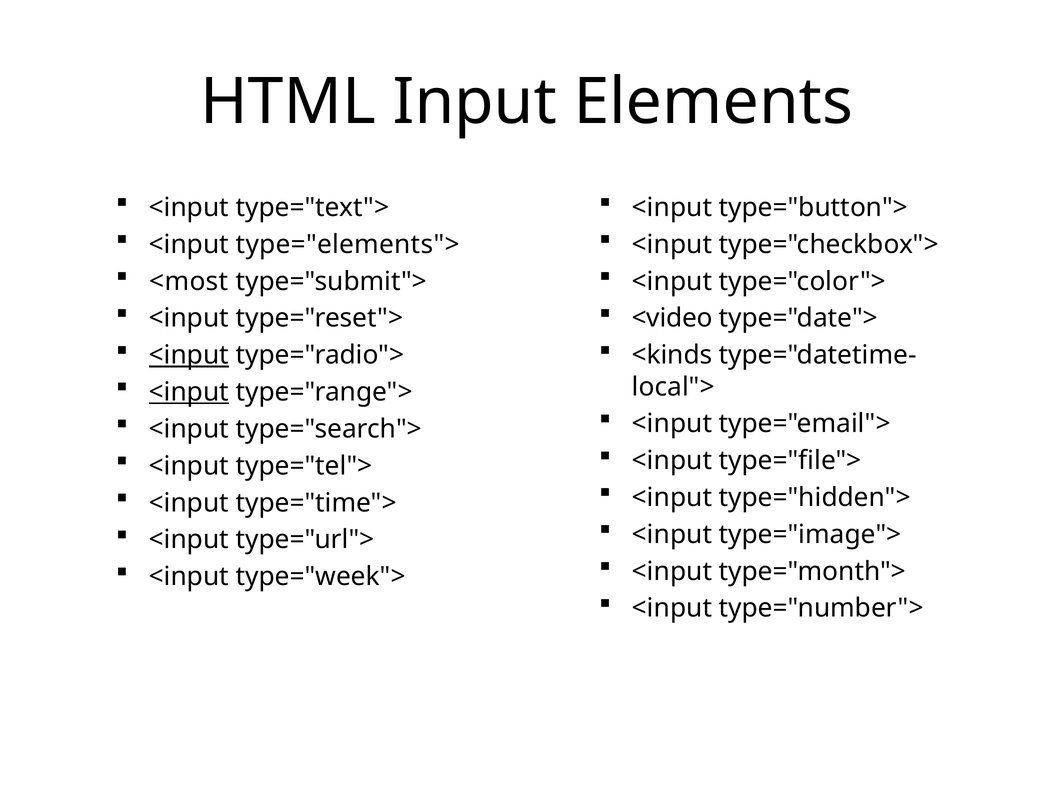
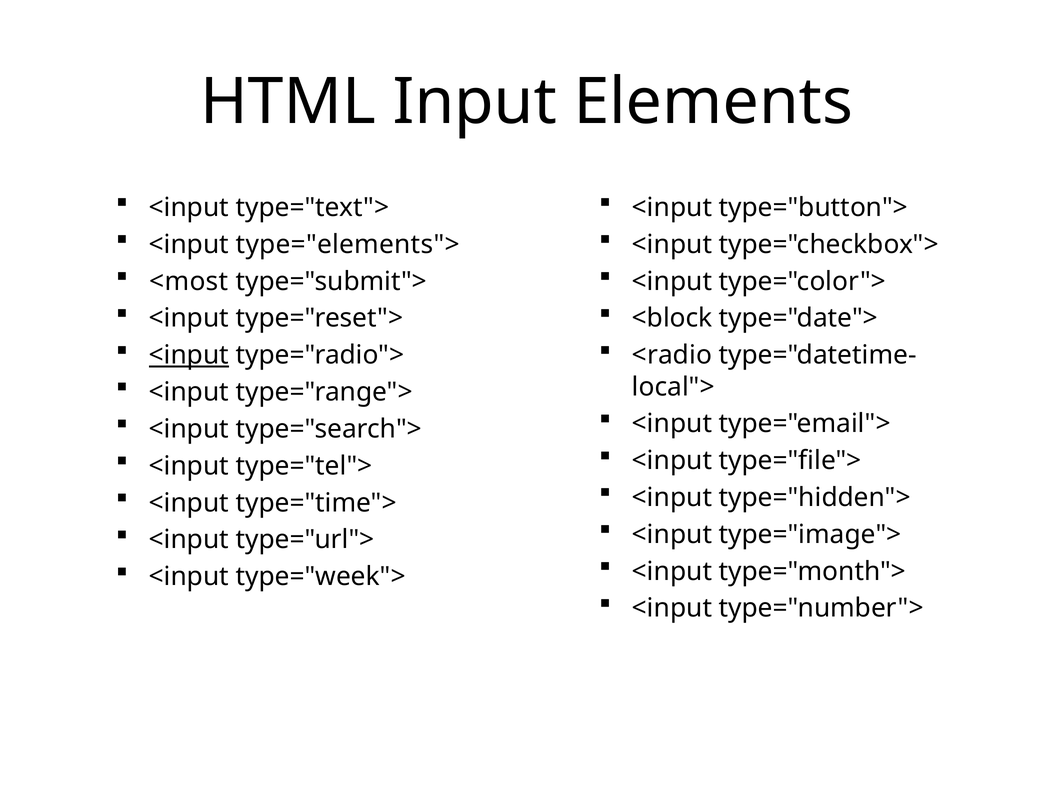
<video: <video -> <block
<kinds: <kinds -> <radio
<input at (189, 392) underline: present -> none
